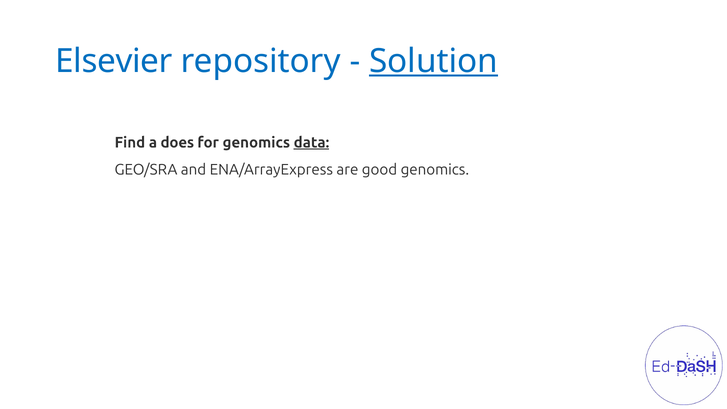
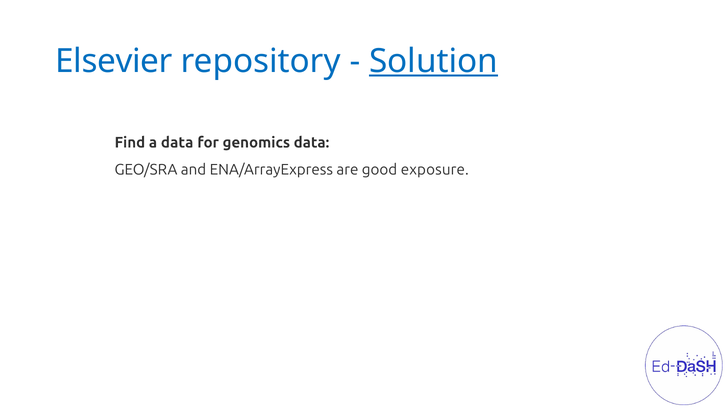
a does: does -> data
data at (311, 142) underline: present -> none
good genomics: genomics -> exposure
